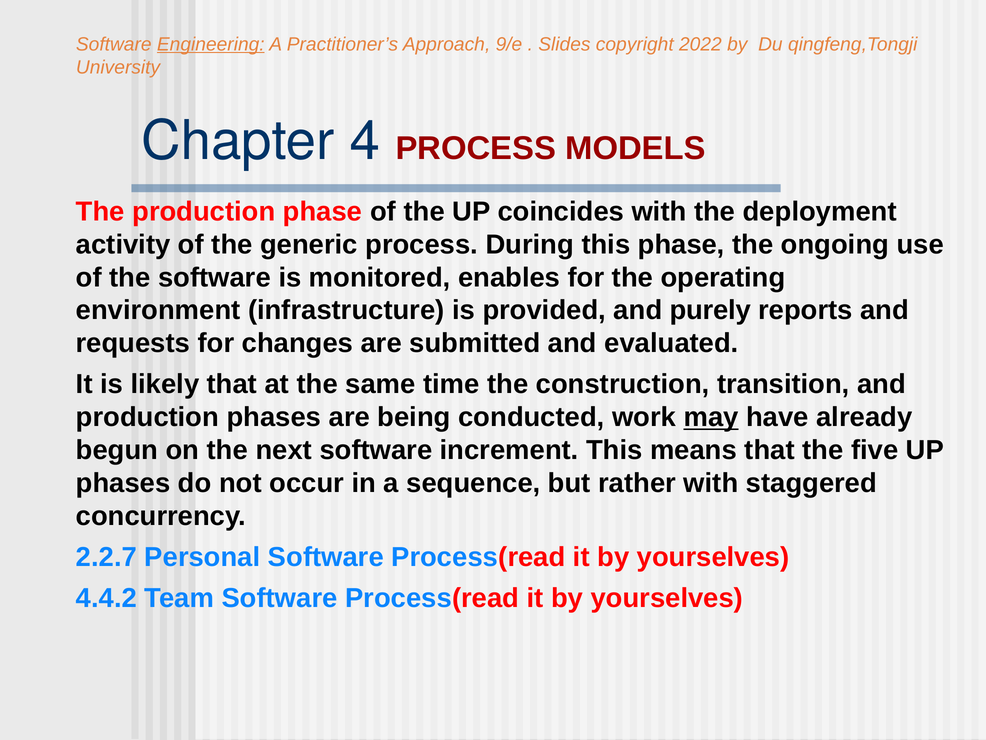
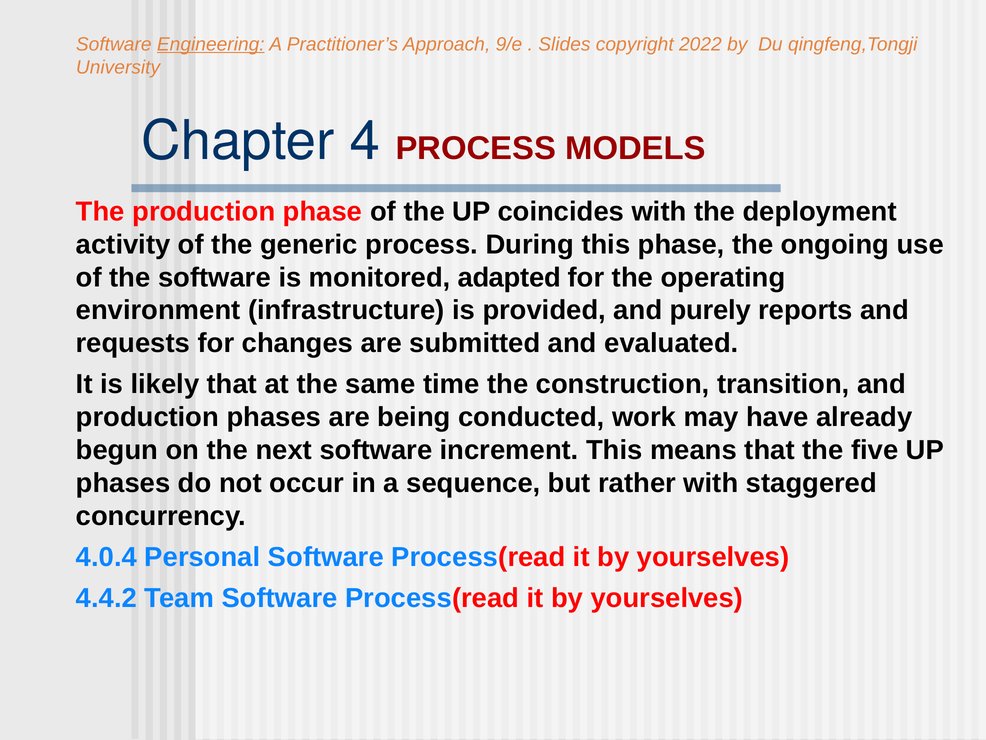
enables: enables -> adapted
may underline: present -> none
2.2.7: 2.2.7 -> 4.0.4
